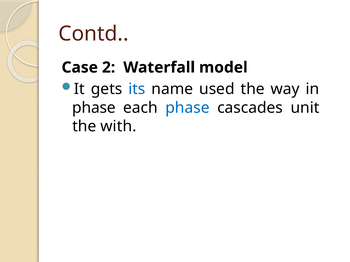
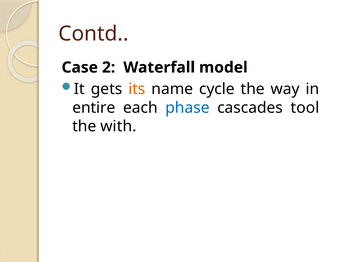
its colour: blue -> orange
used: used -> cycle
phase at (94, 108): phase -> entire
unit: unit -> tool
